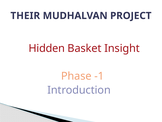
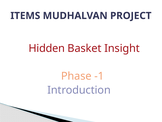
THEIR: THEIR -> ITEMS
